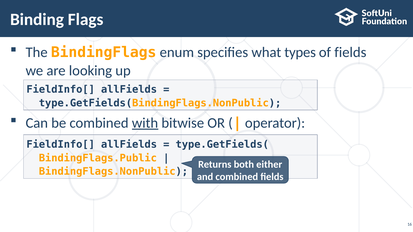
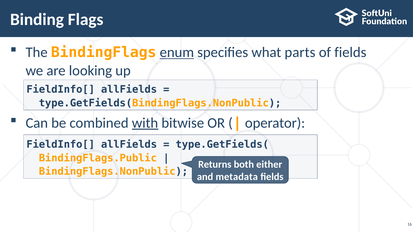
enum underline: none -> present
types: types -> parts
and combined: combined -> metadata
